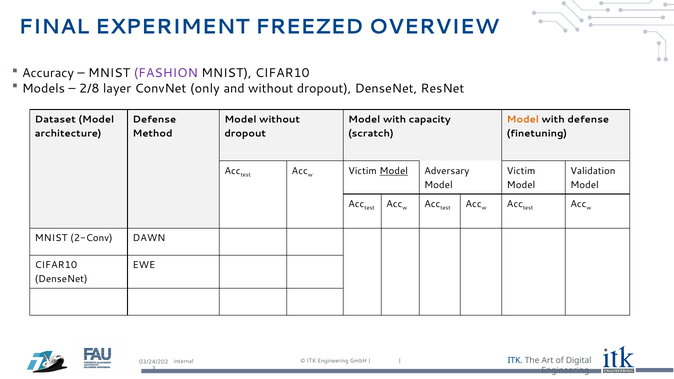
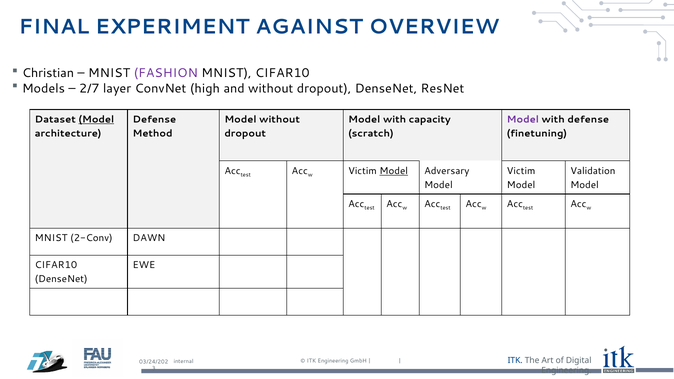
FREEZED: FREEZED -> AGAINST
Accuracy: Accuracy -> Christian
2/8: 2/8 -> 2/7
only: only -> high
Model at (96, 120) underline: none -> present
Model at (523, 120) colour: orange -> purple
